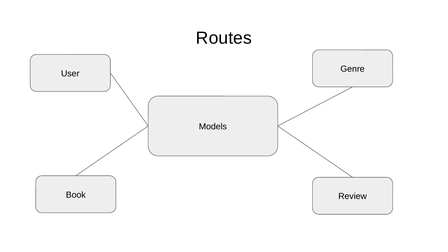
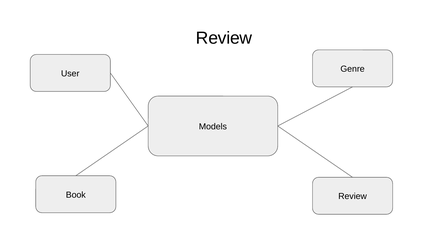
Routes at (224, 38): Routes -> Review
